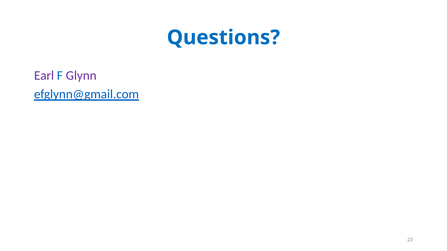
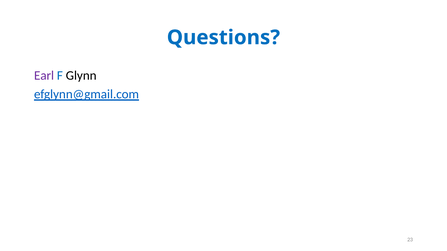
Glynn colour: purple -> black
